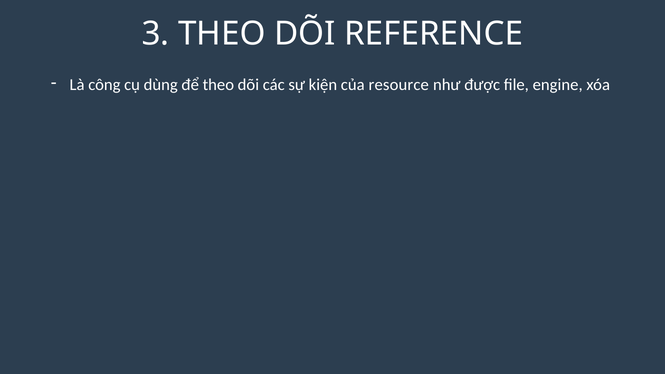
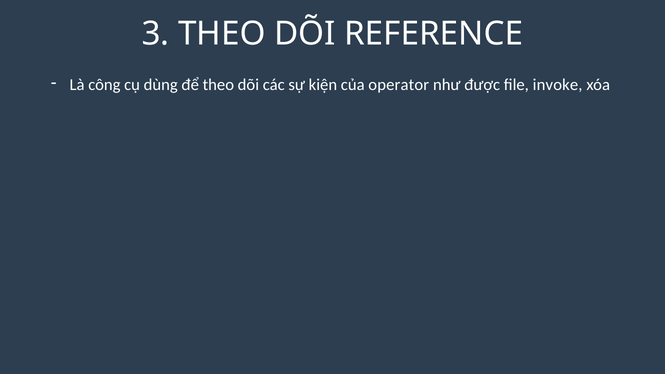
resource: resource -> operator
engine: engine -> invoke
